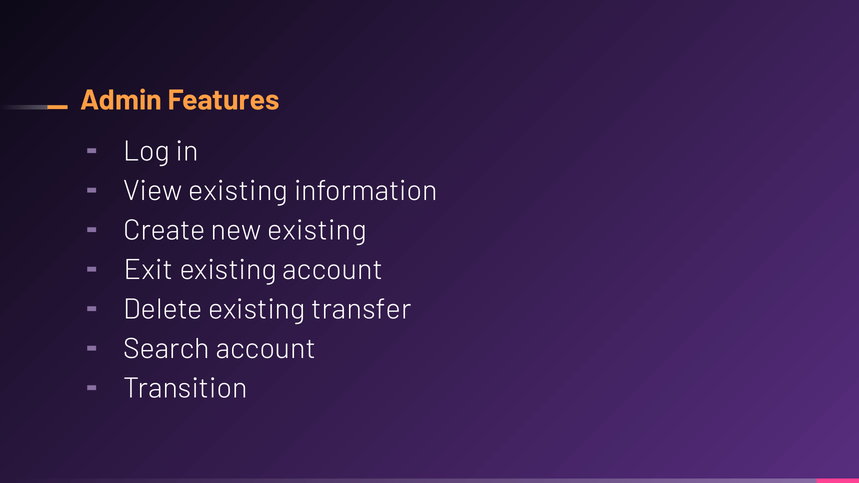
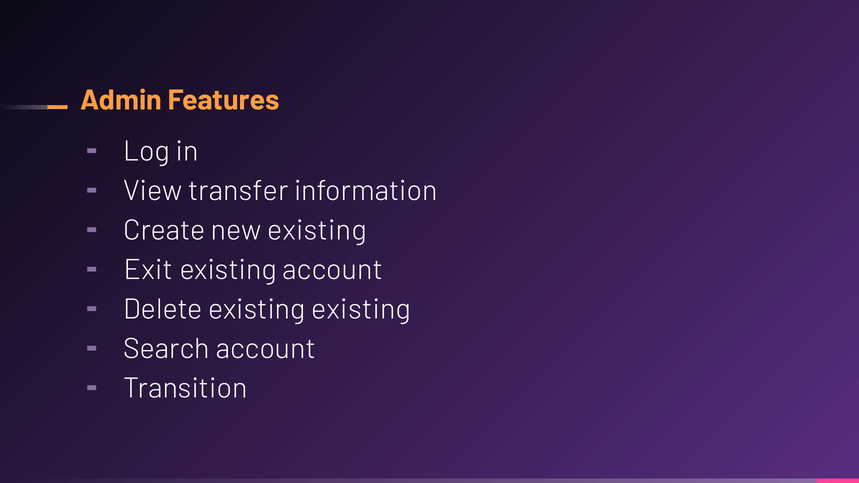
View existing: existing -> transfer
existing transfer: transfer -> existing
